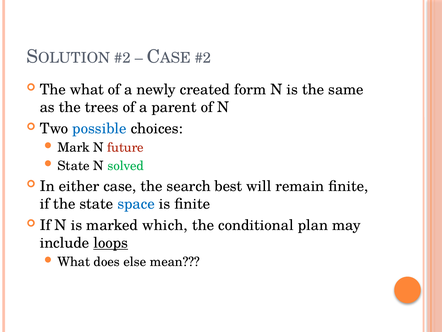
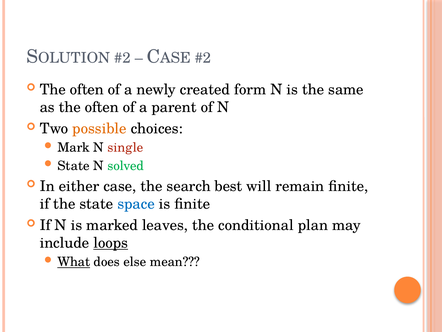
what at (87, 89): what -> often
as the trees: trees -> often
possible colour: blue -> orange
future: future -> single
which: which -> leaves
What at (74, 262) underline: none -> present
